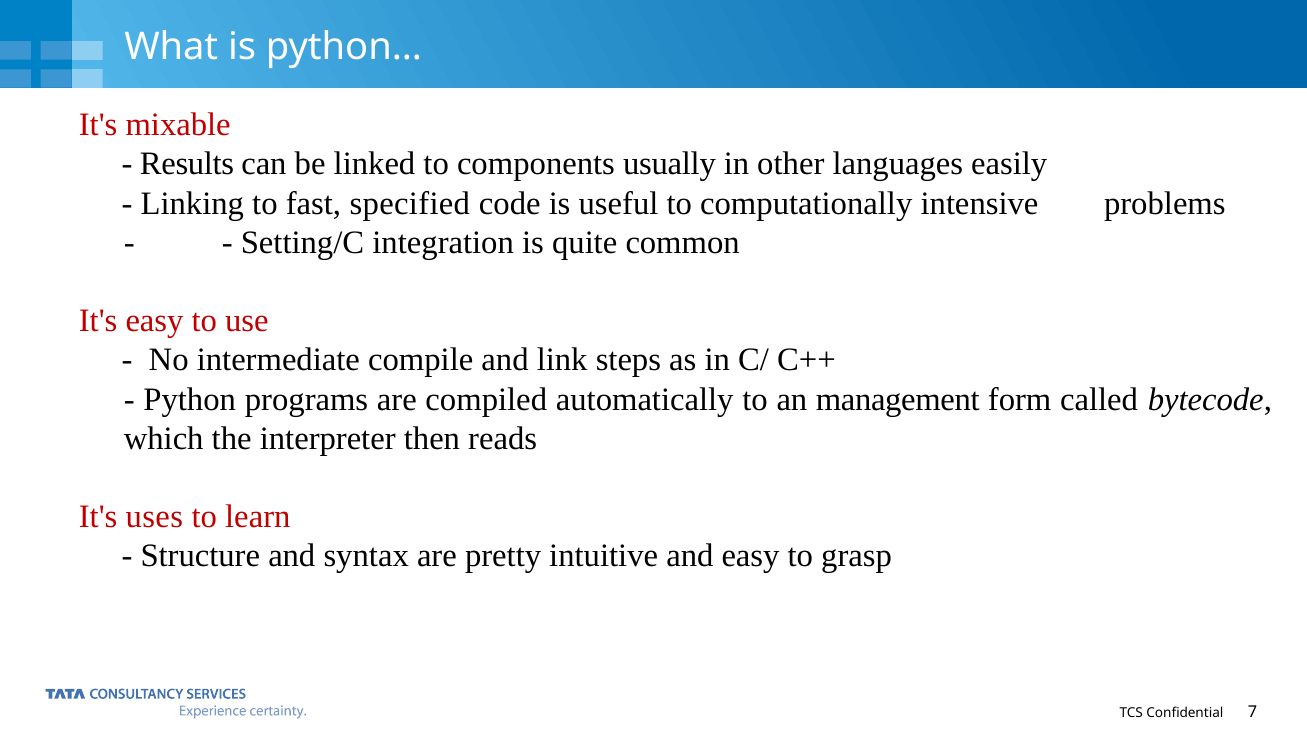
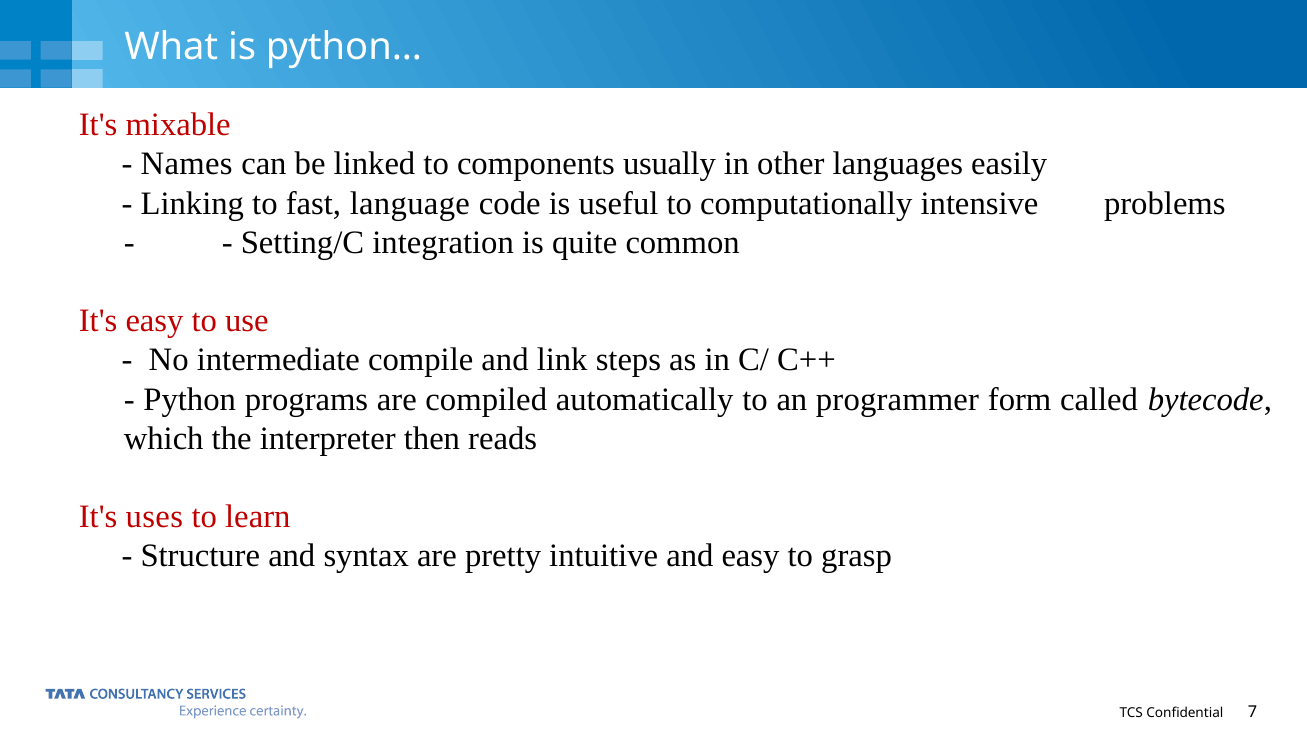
Results: Results -> Names
specified: specified -> language
management: management -> programmer
